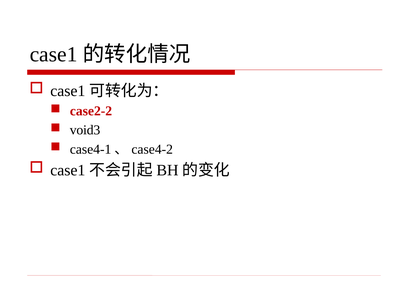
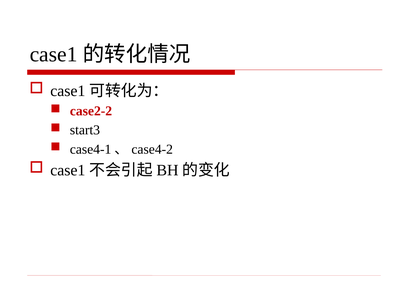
void3: void3 -> start3
